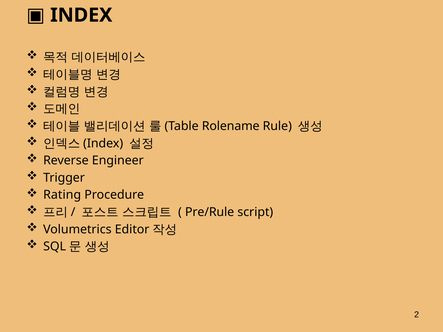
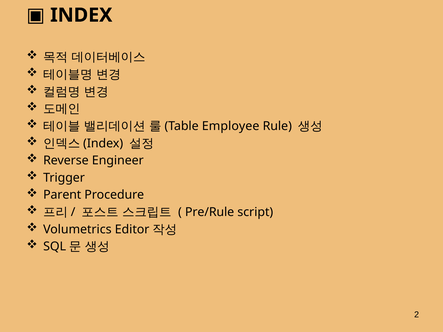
Rolename: Rolename -> Employee
Rating: Rating -> Parent
